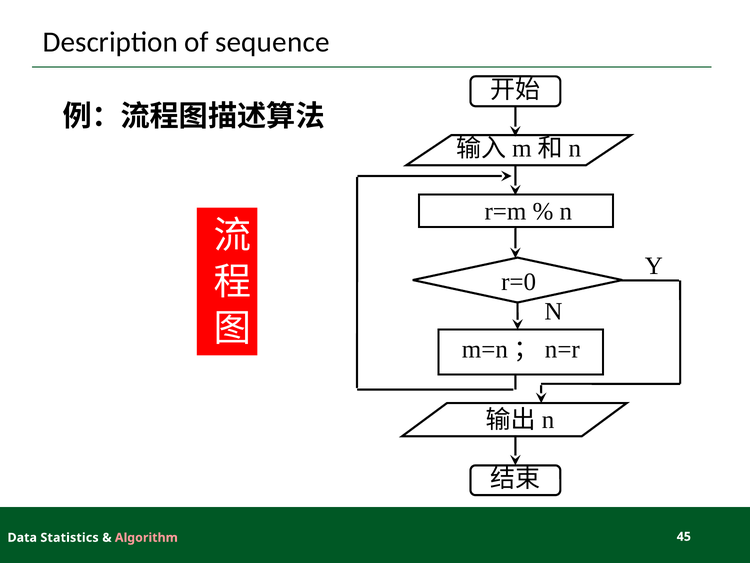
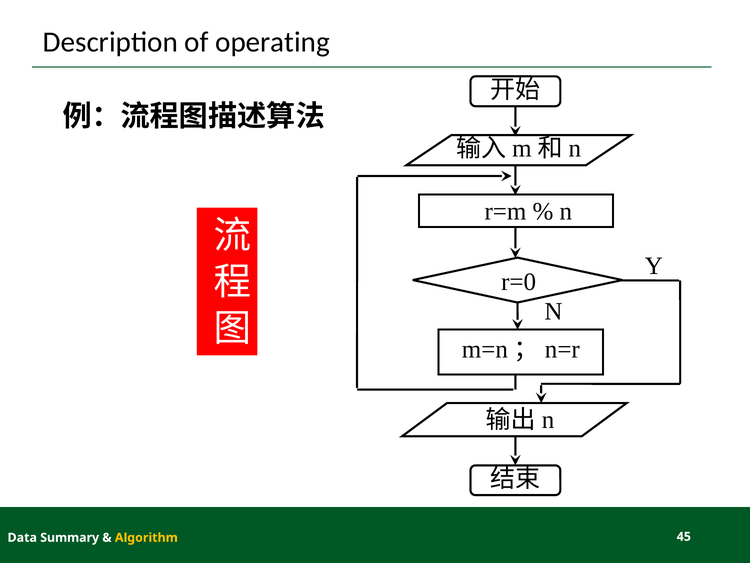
sequence: sequence -> operating
Statistics: Statistics -> Summary
Algorithm colour: pink -> yellow
